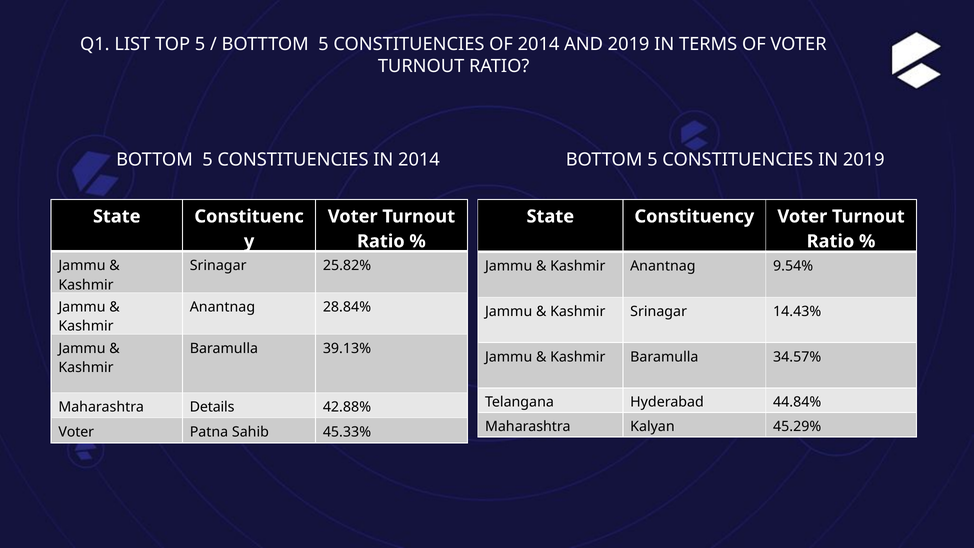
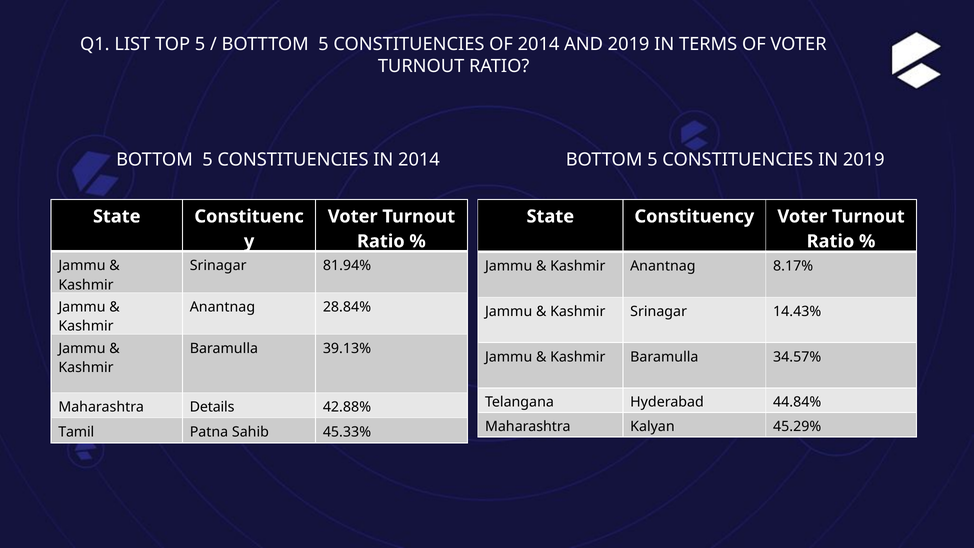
25.82%: 25.82% -> 81.94%
9.54%: 9.54% -> 8.17%
Voter at (76, 432): Voter -> Tamil
